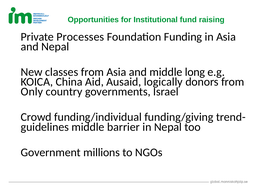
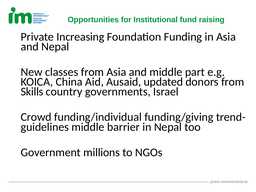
Processes: Processes -> Increasing
long: long -> part
logically: logically -> updated
Only: Only -> Skills
